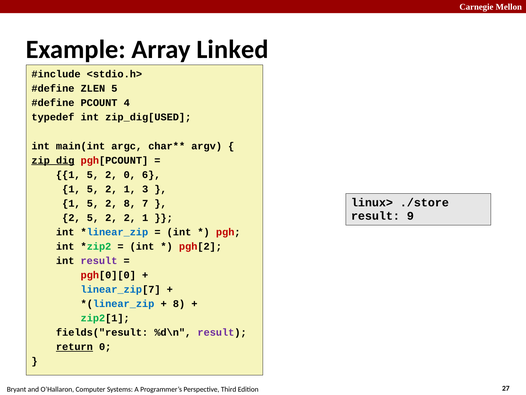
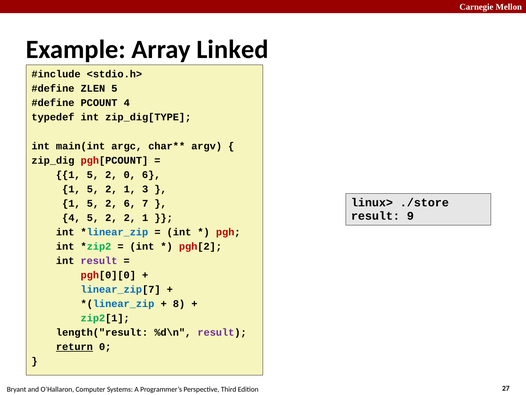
zip_dig[USED: zip_dig[USED -> zip_dig[TYPE
zip_dig underline: present -> none
2 8: 8 -> 6
2 at (71, 217): 2 -> 4
fields("result: fields("result -> length("result
